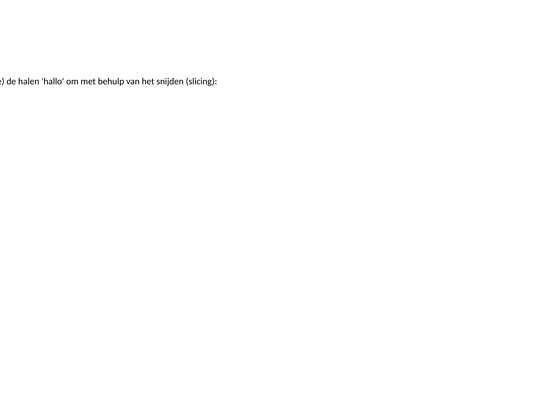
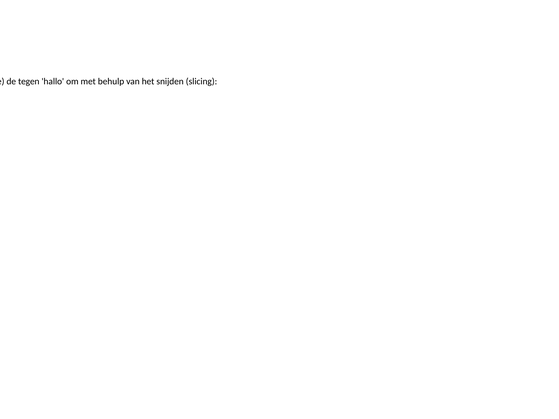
halen: halen -> tegen
